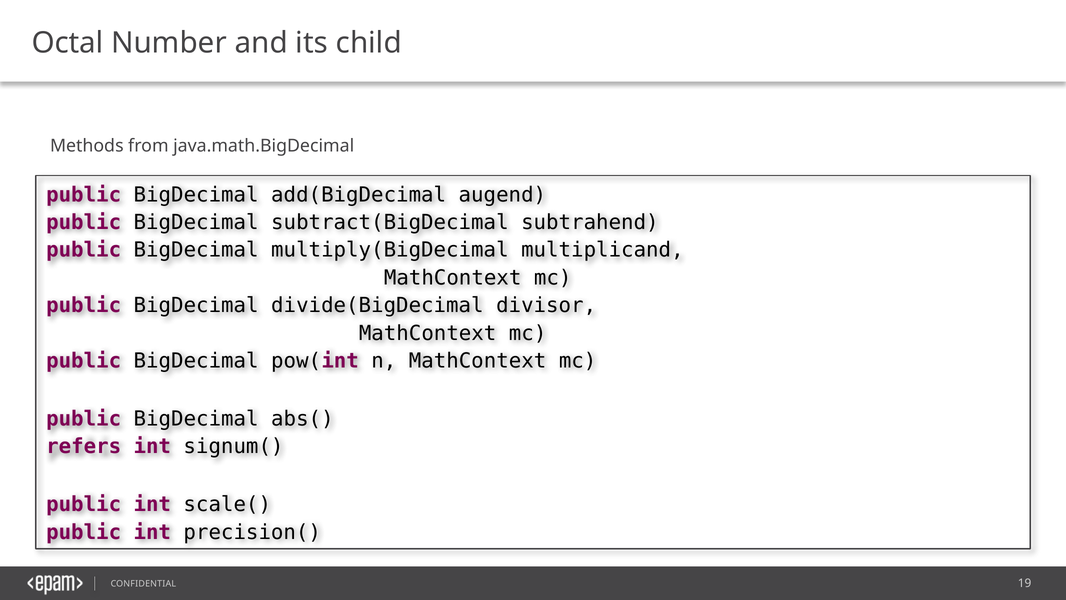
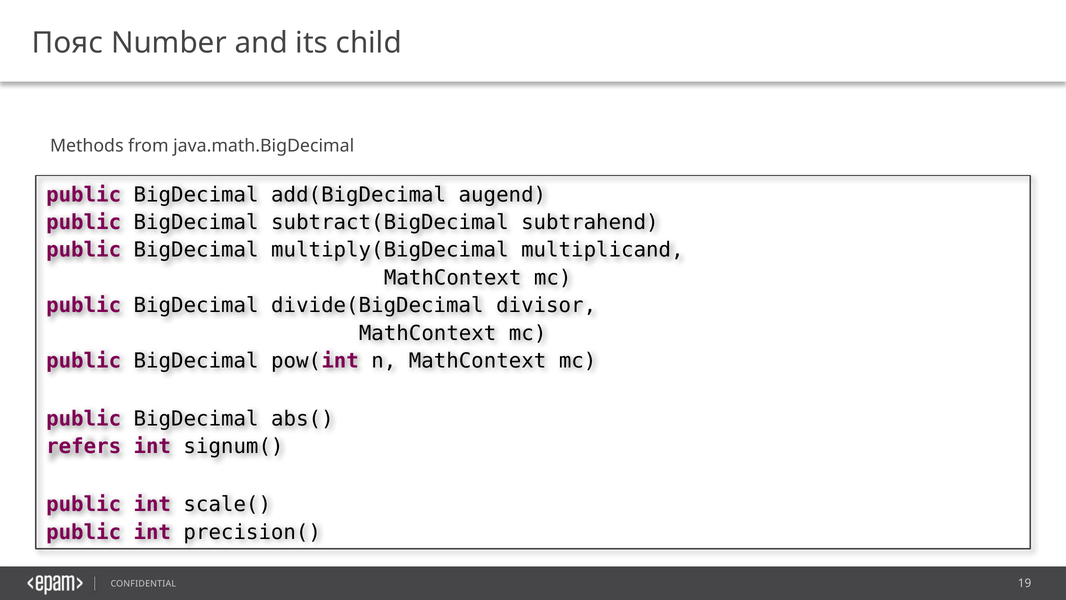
Octal: Octal -> Пояс
